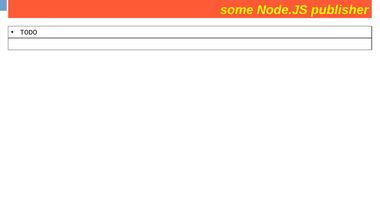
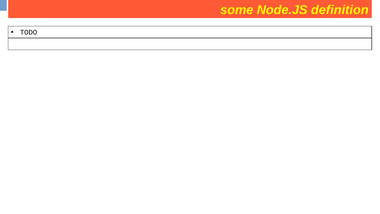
publisher: publisher -> definition
